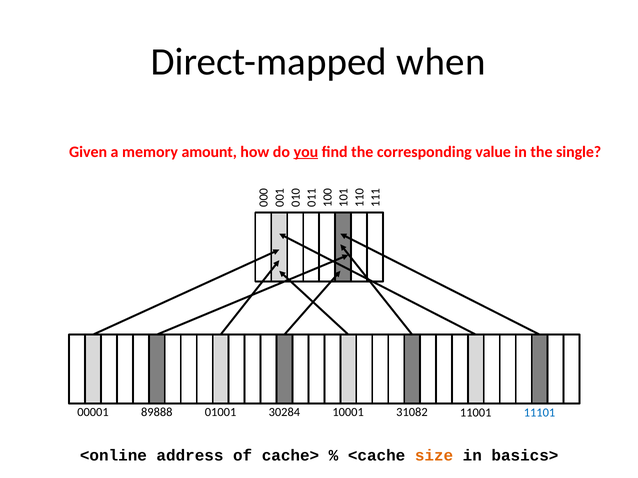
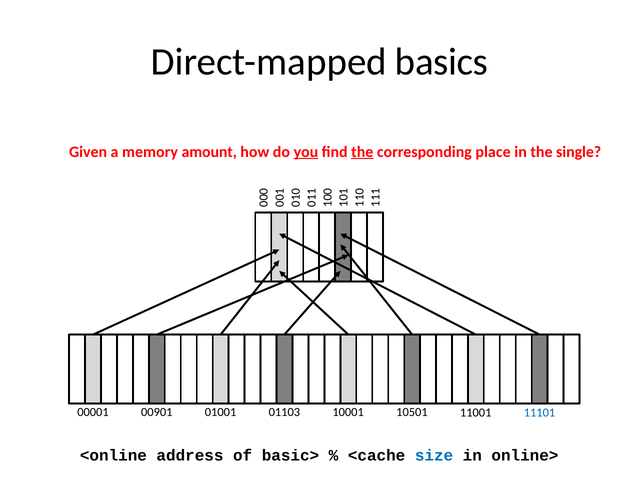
when: when -> basics
the at (362, 152) underline: none -> present
value: value -> place
89888: 89888 -> 00901
30284: 30284 -> 01103
31082: 31082 -> 10501
cache>: cache> -> basic>
size colour: orange -> blue
basics>: basics> -> online>
